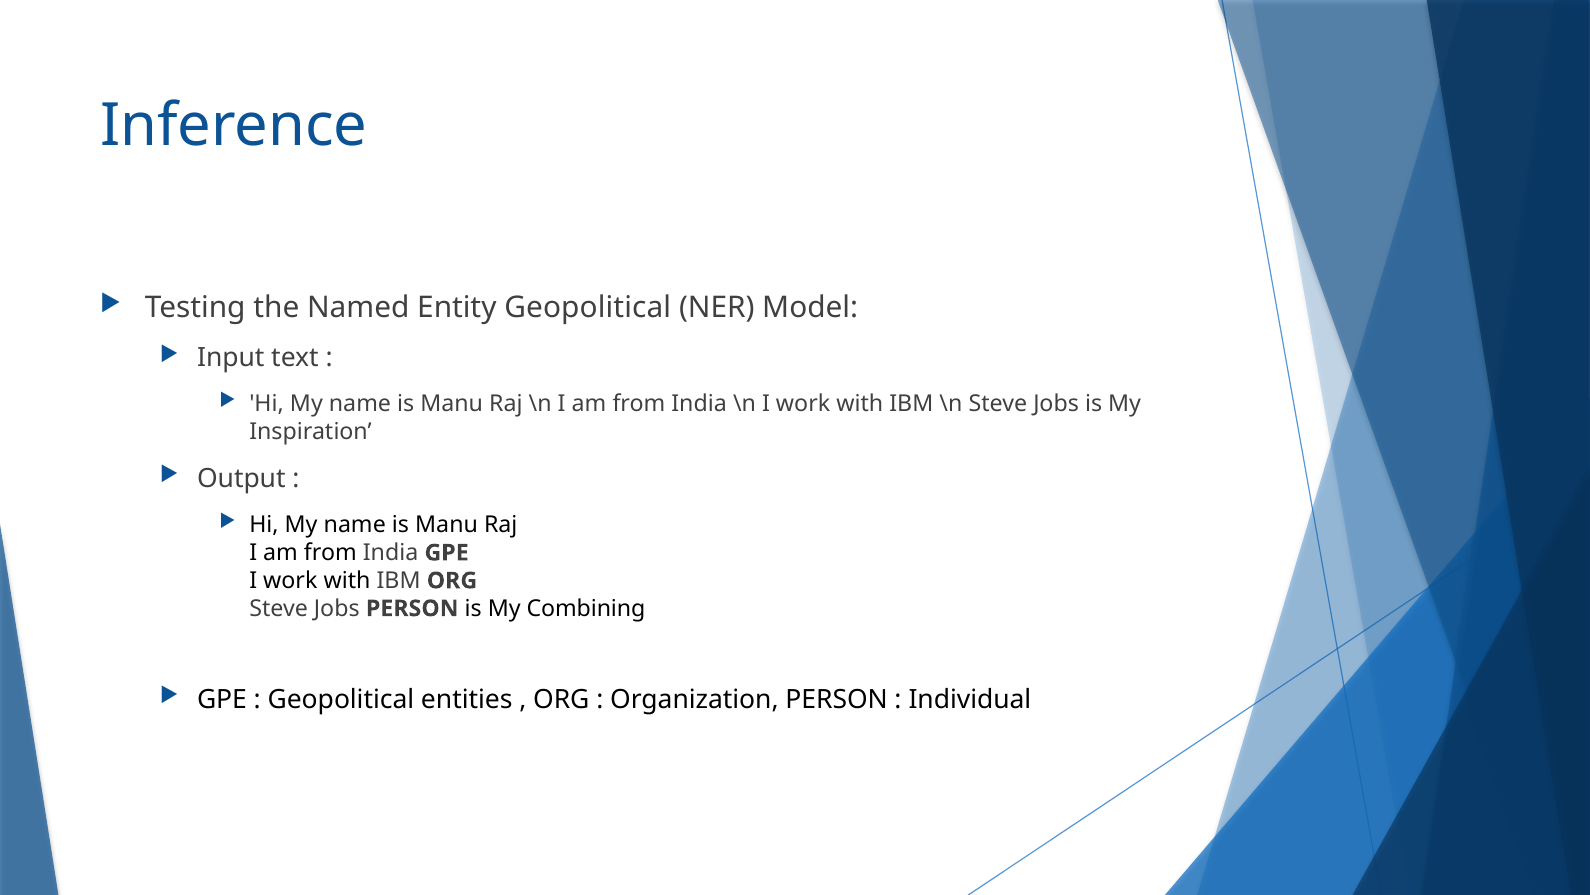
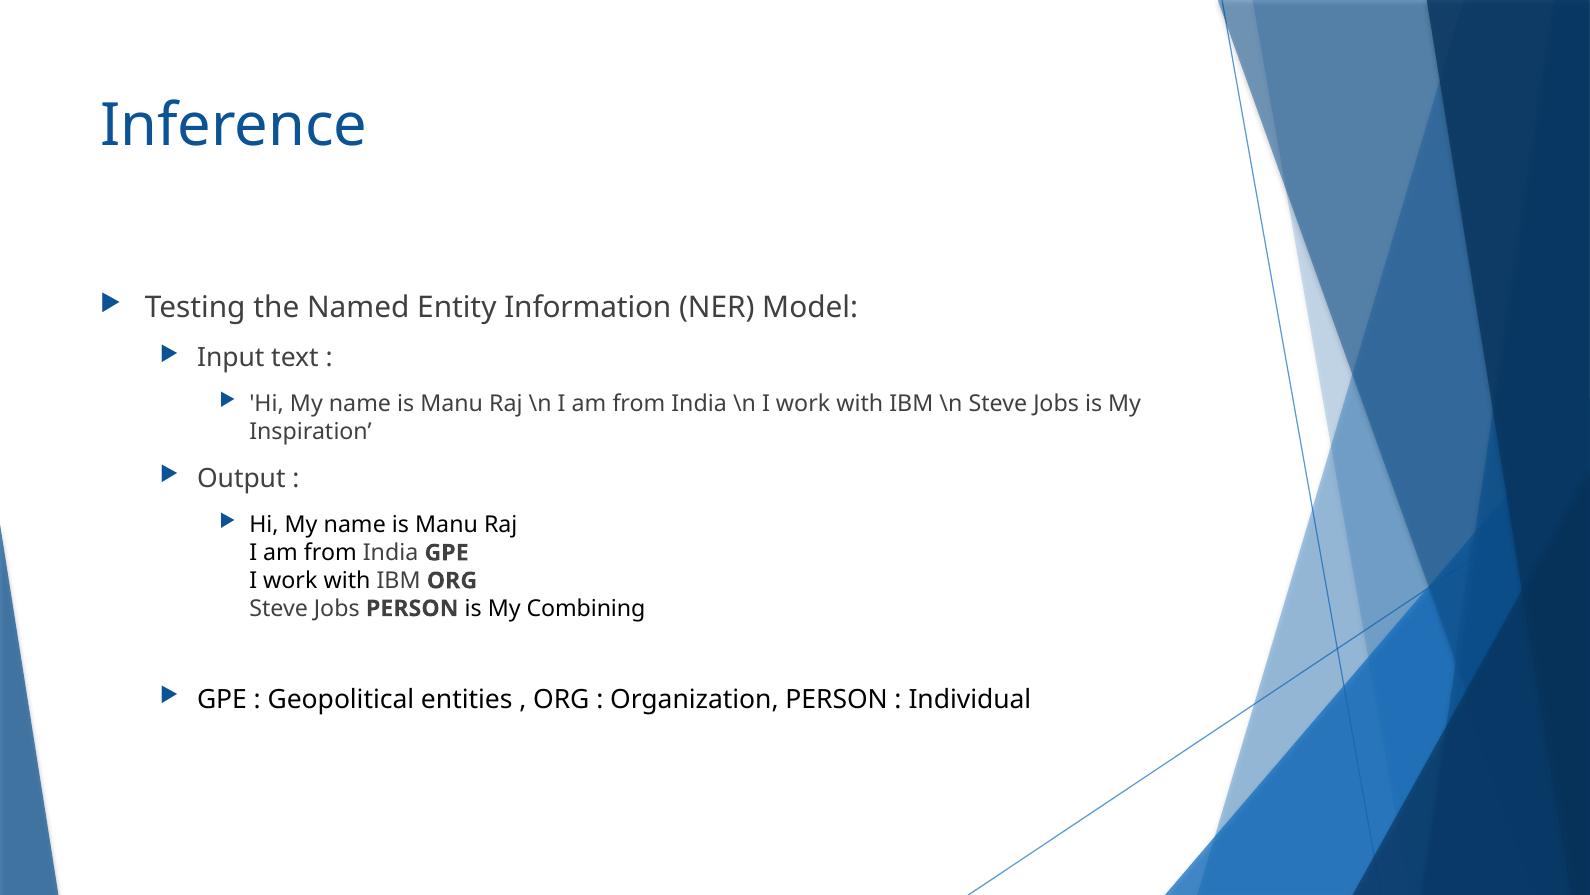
Entity Geopolitical: Geopolitical -> Information
